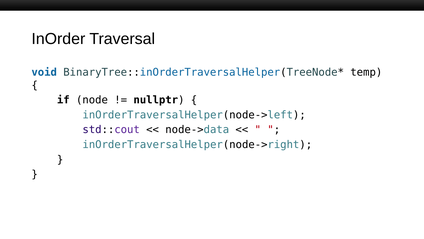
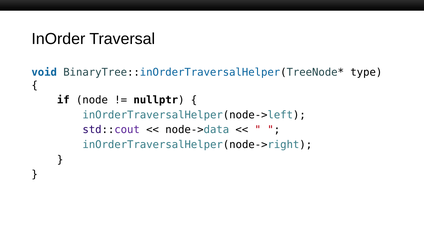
temp: temp -> type
